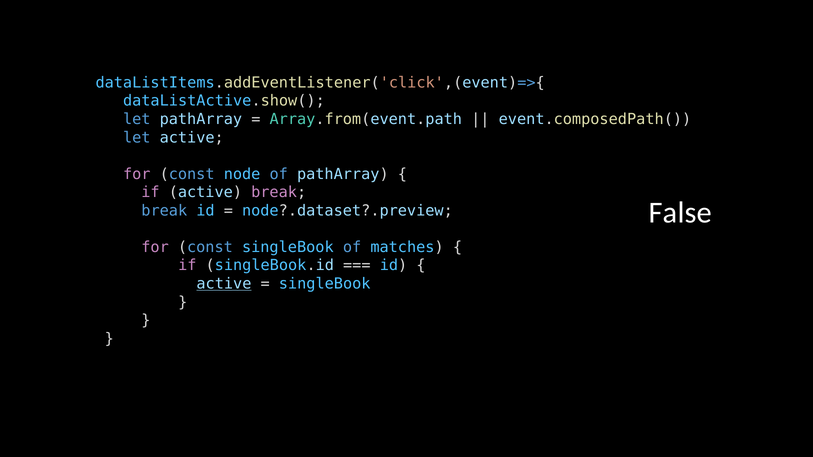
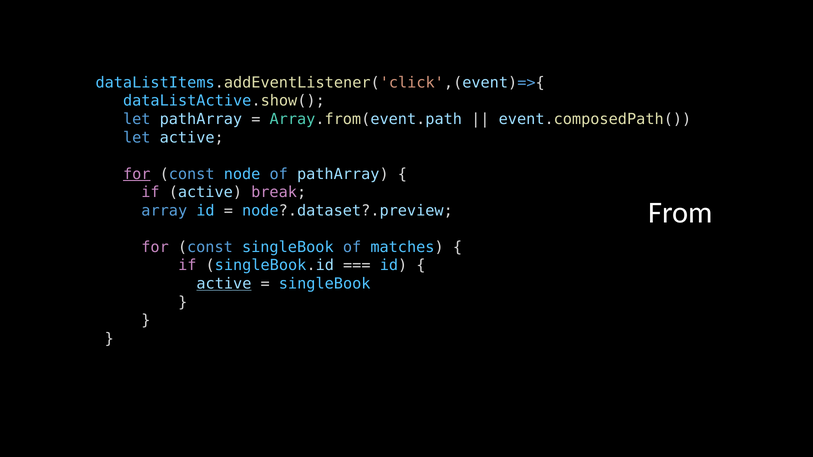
for at (137, 174) underline: none -> present
False: False -> From
break at (164, 211): break -> array
